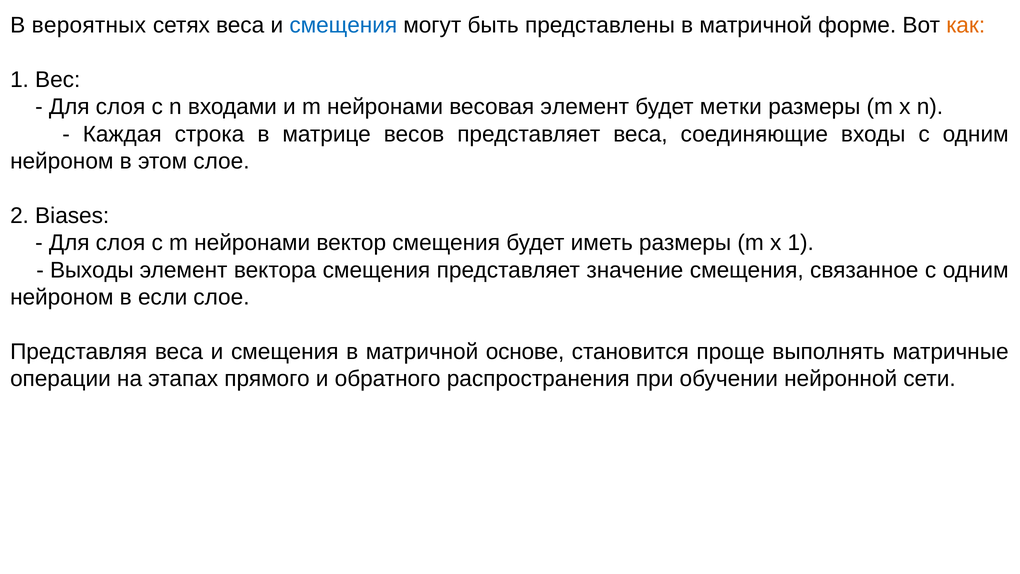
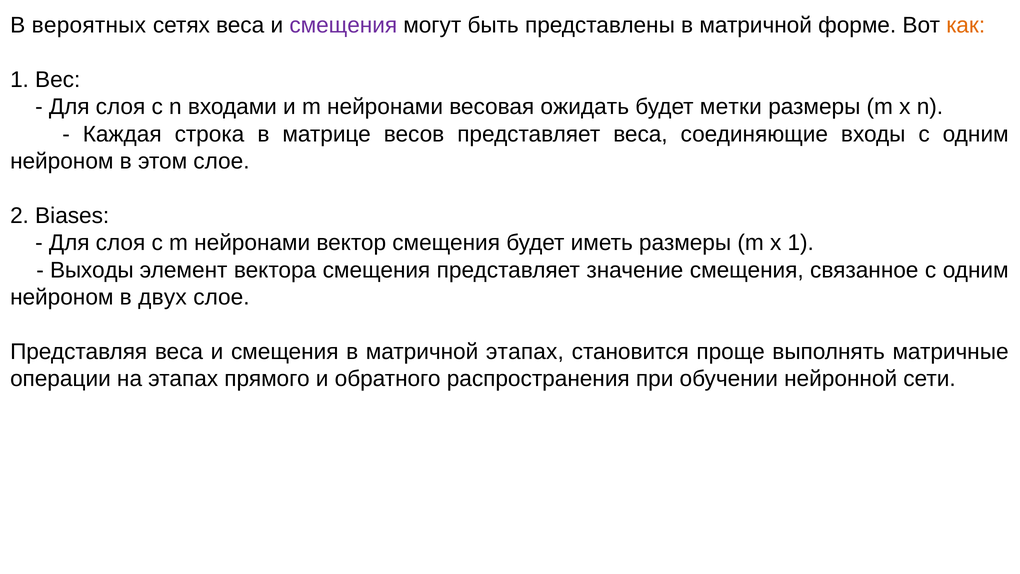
смещения at (343, 25) colour: blue -> purple
весовая элемент: элемент -> ожидать
если: если -> двух
матричной основе: основе -> этапах
